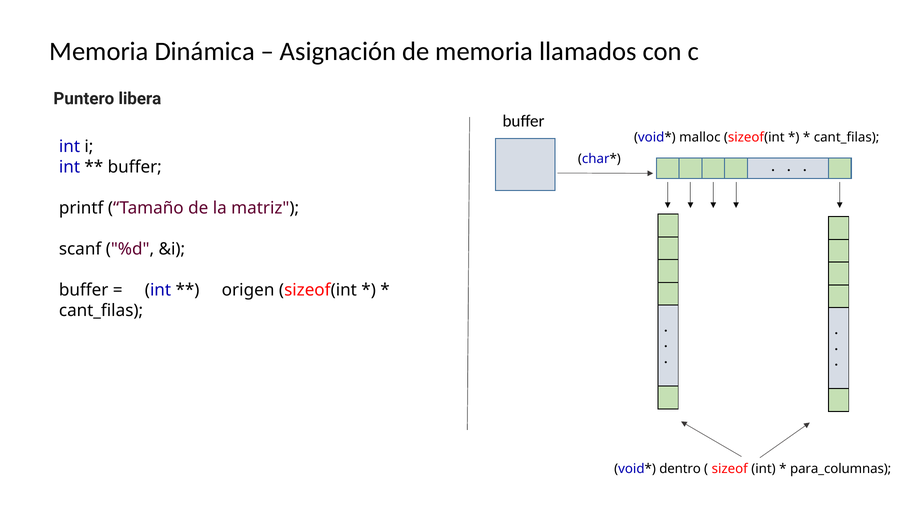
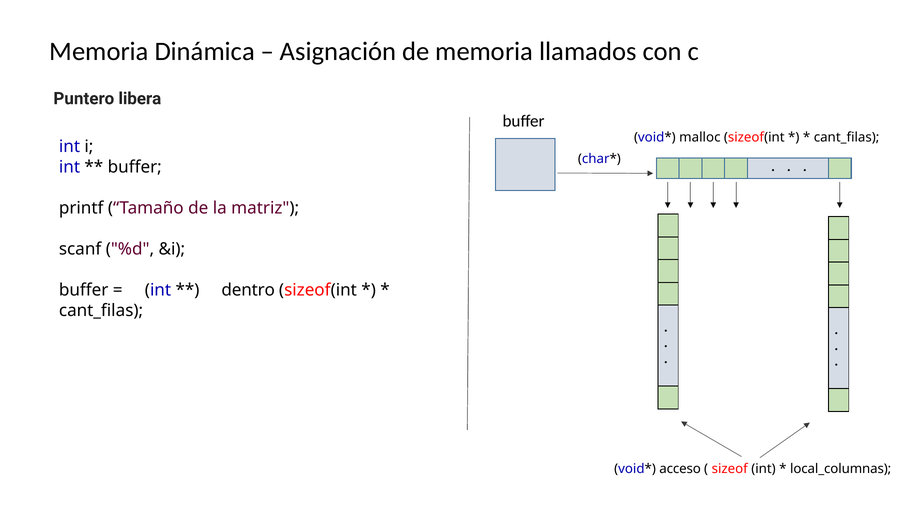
origen: origen -> dentro
dentro: dentro -> acceso
para_columnas: para_columnas -> local_columnas
